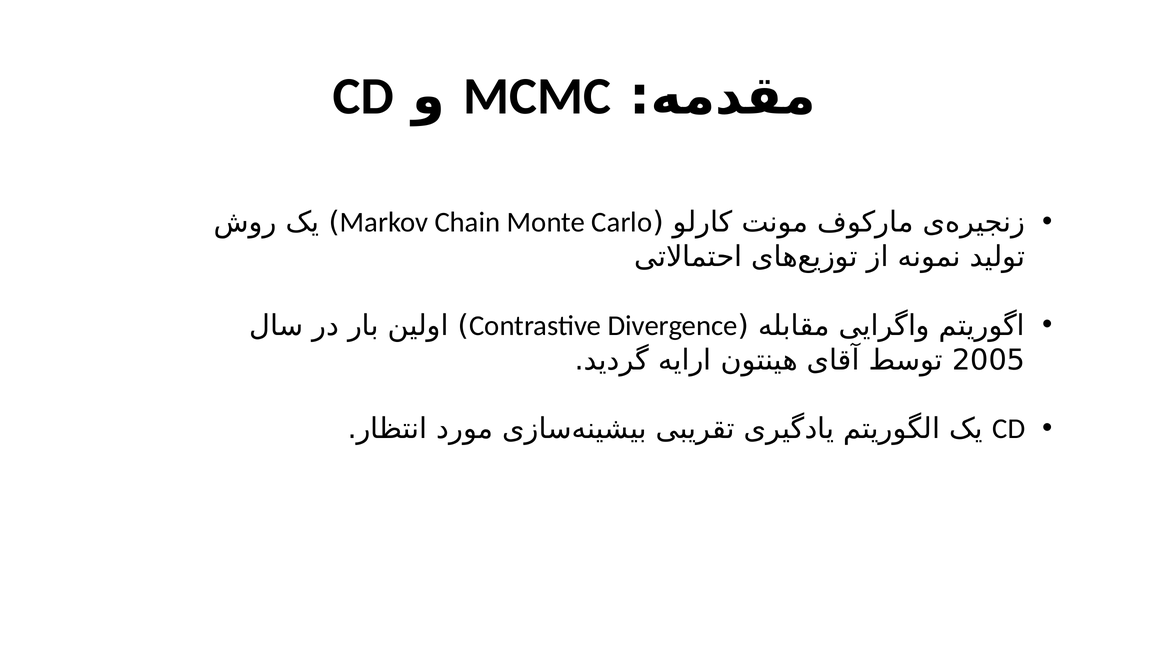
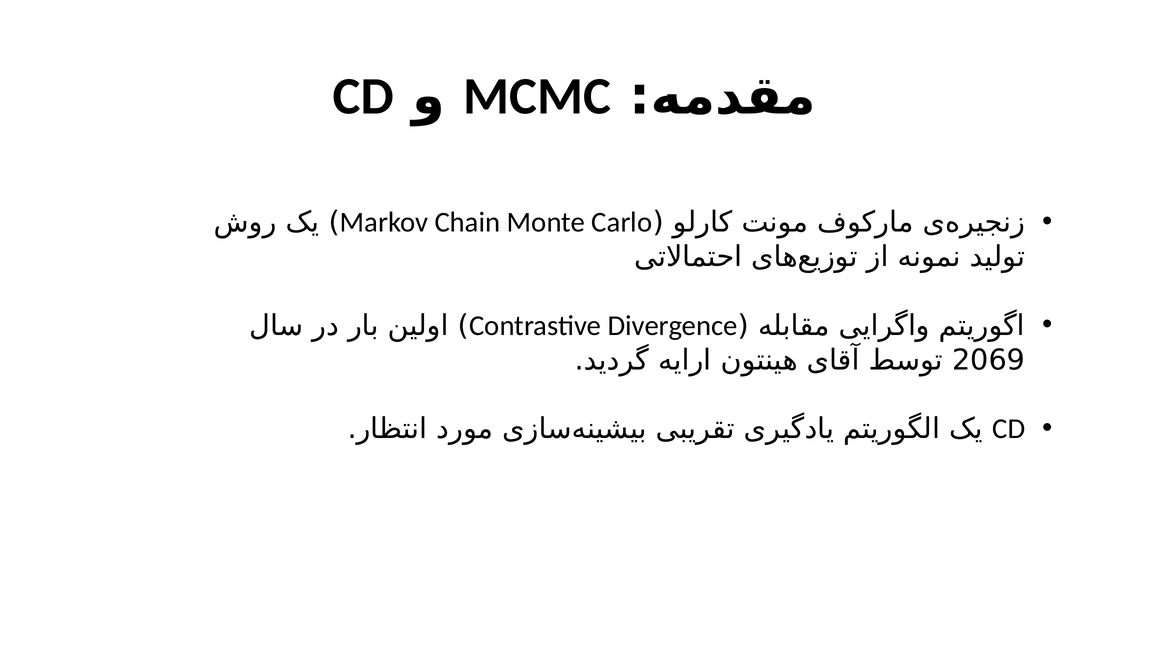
2005: 2005 -> 2069
